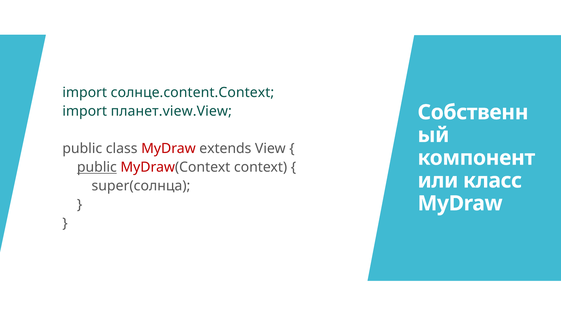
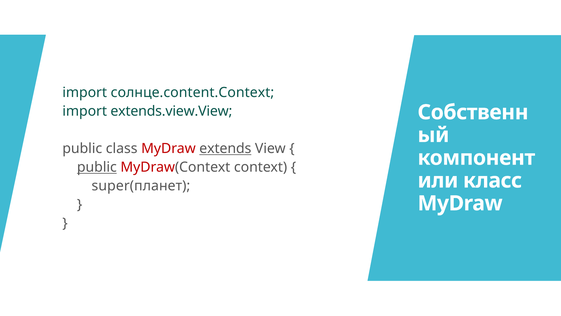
планет.view.View: планет.view.View -> extends.view.View
extends underline: none -> present
super(солнца: super(солнца -> super(планет
